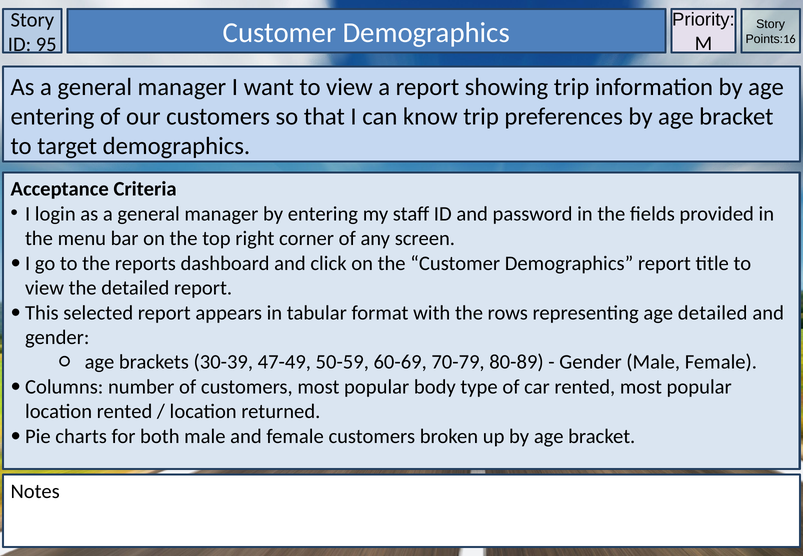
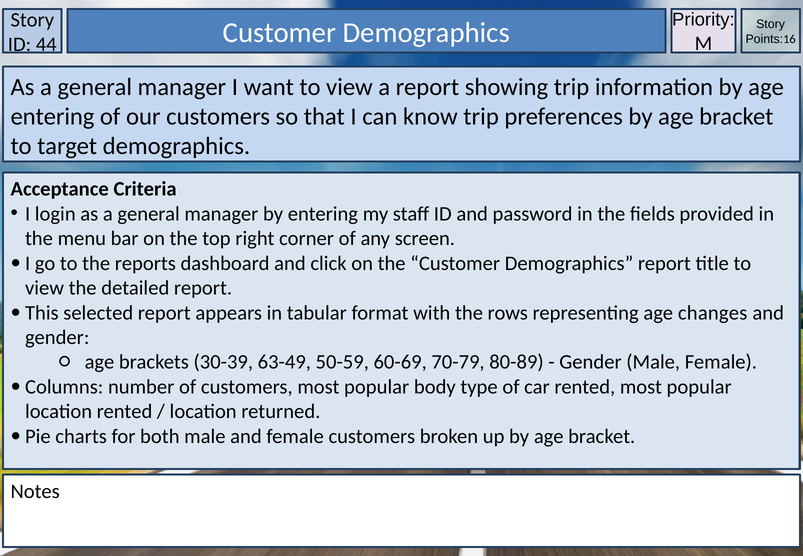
95: 95 -> 44
age detailed: detailed -> changes
47-49: 47-49 -> 63-49
